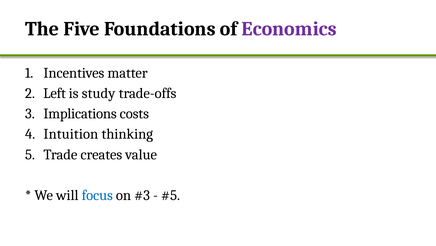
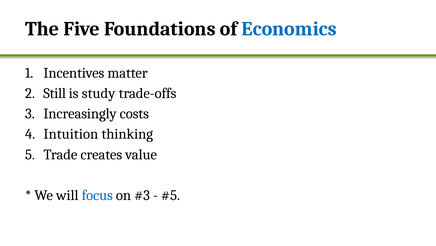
Economics colour: purple -> blue
Left: Left -> Still
Implications: Implications -> Increasingly
